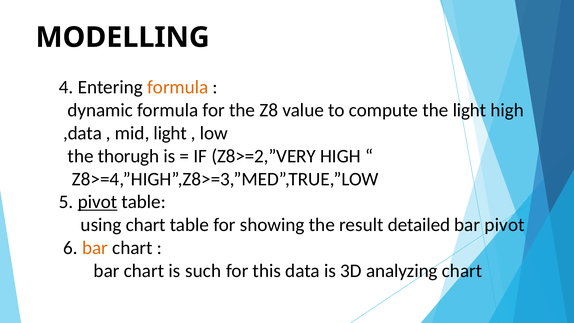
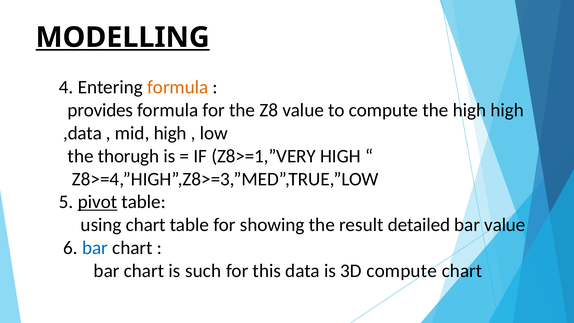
MODELLING underline: none -> present
dynamic: dynamic -> provides
the light: light -> high
mid light: light -> high
Z8>=2,”VERY: Z8>=2,”VERY -> Z8>=1,”VERY
bar pivot: pivot -> value
bar at (95, 248) colour: orange -> blue
3D analyzing: analyzing -> compute
